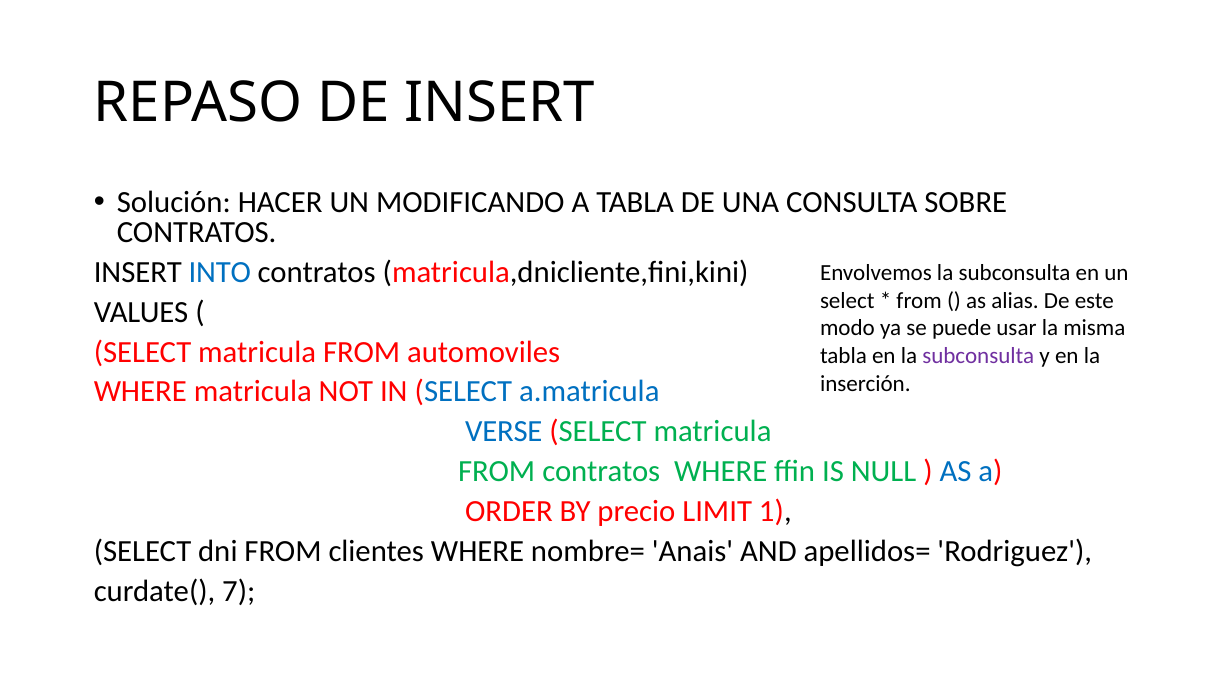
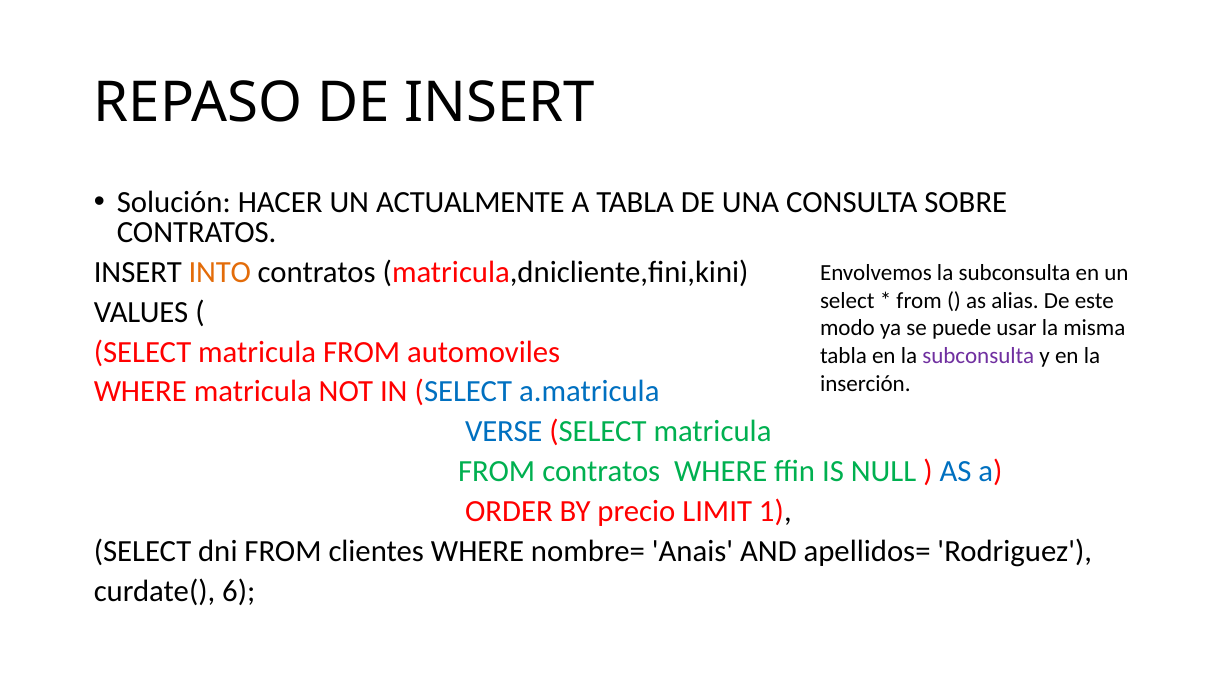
MODIFICANDO: MODIFICANDO -> ACTUALMENTE
INTO colour: blue -> orange
7: 7 -> 6
